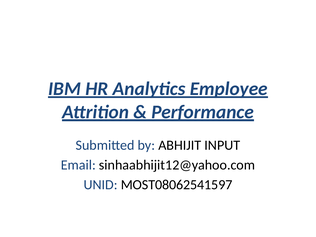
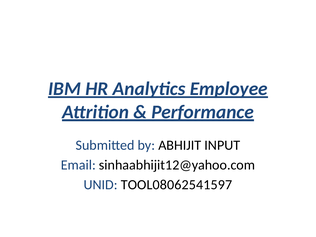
MOST08062541597: MOST08062541597 -> TOOL08062541597
